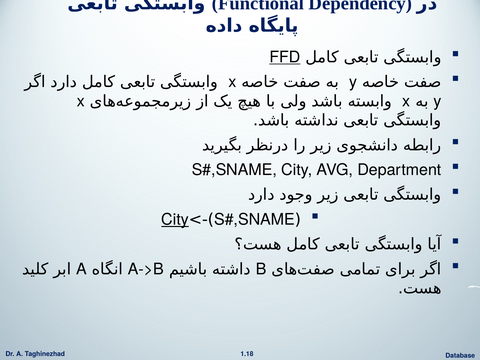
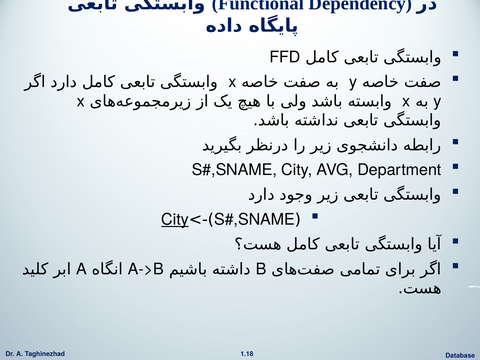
FFD underline: present -> none
